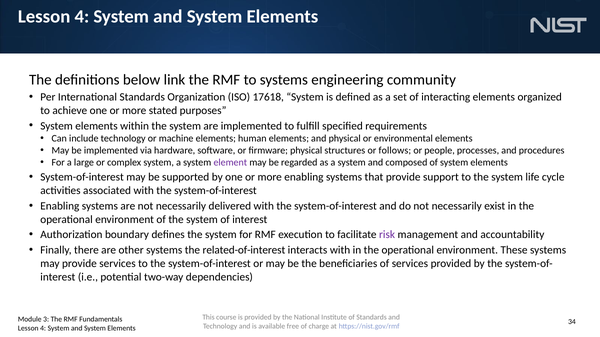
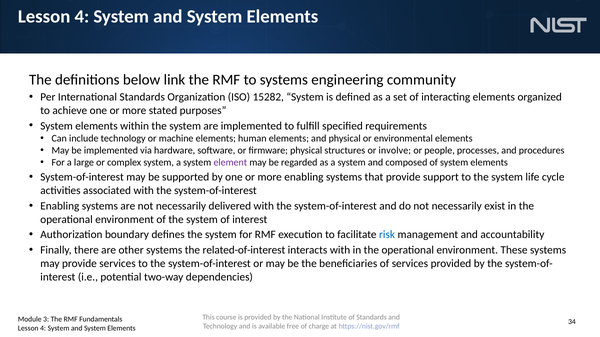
17618: 17618 -> 15282
follows: follows -> involve
risk colour: purple -> blue
